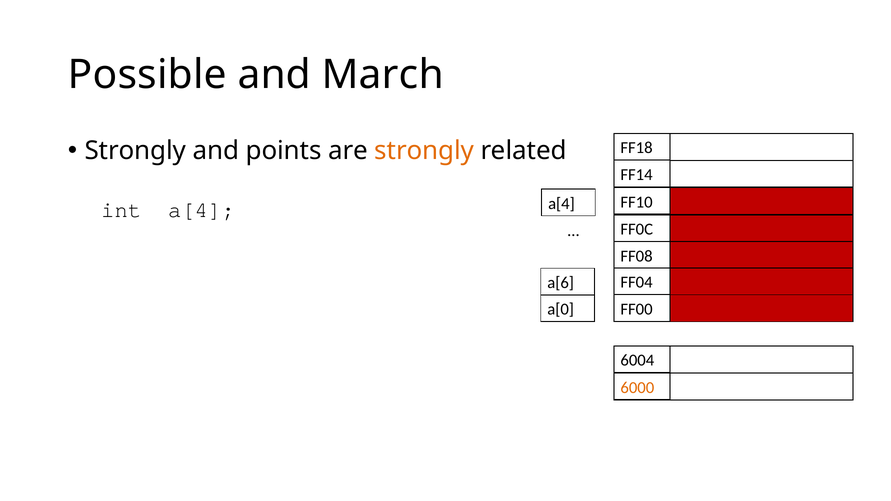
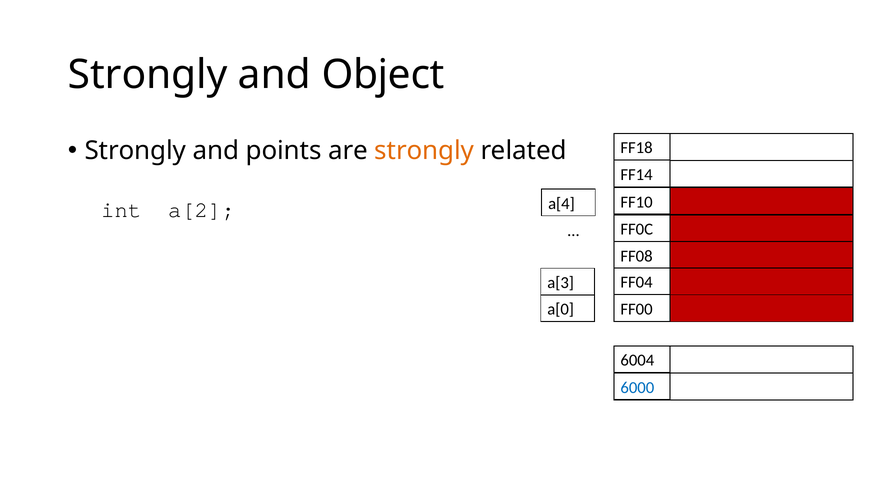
Possible at (147, 75): Possible -> Strongly
March: March -> Object
int a[4: a[4 -> a[2
a[6: a[6 -> a[3
6000 colour: orange -> blue
